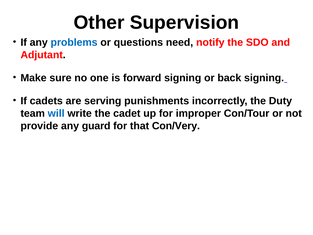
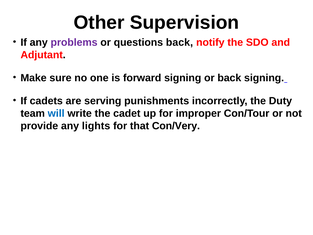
problems colour: blue -> purple
questions need: need -> back
guard: guard -> lights
